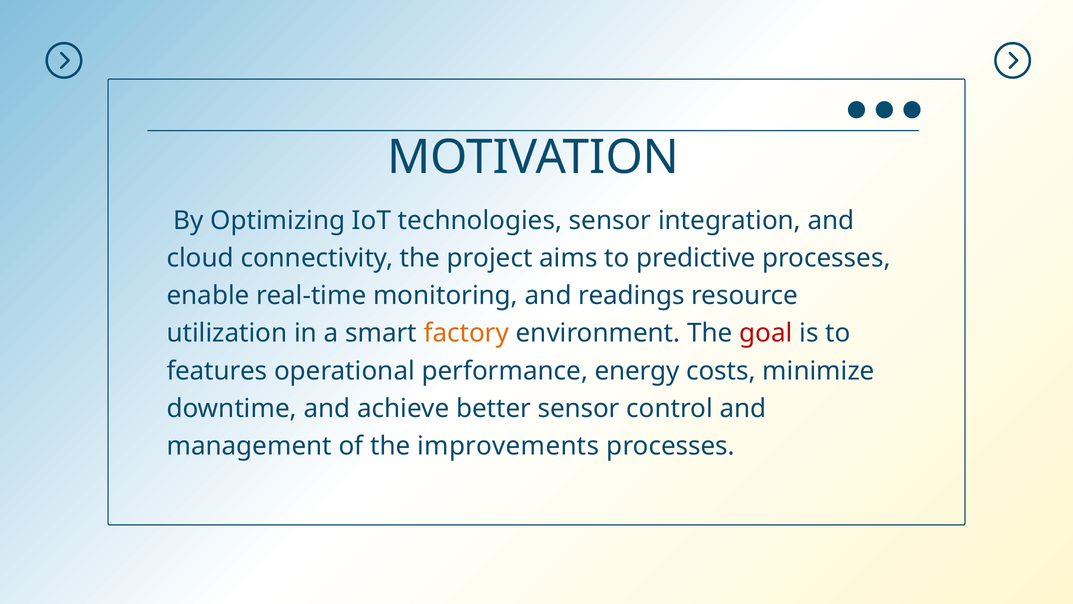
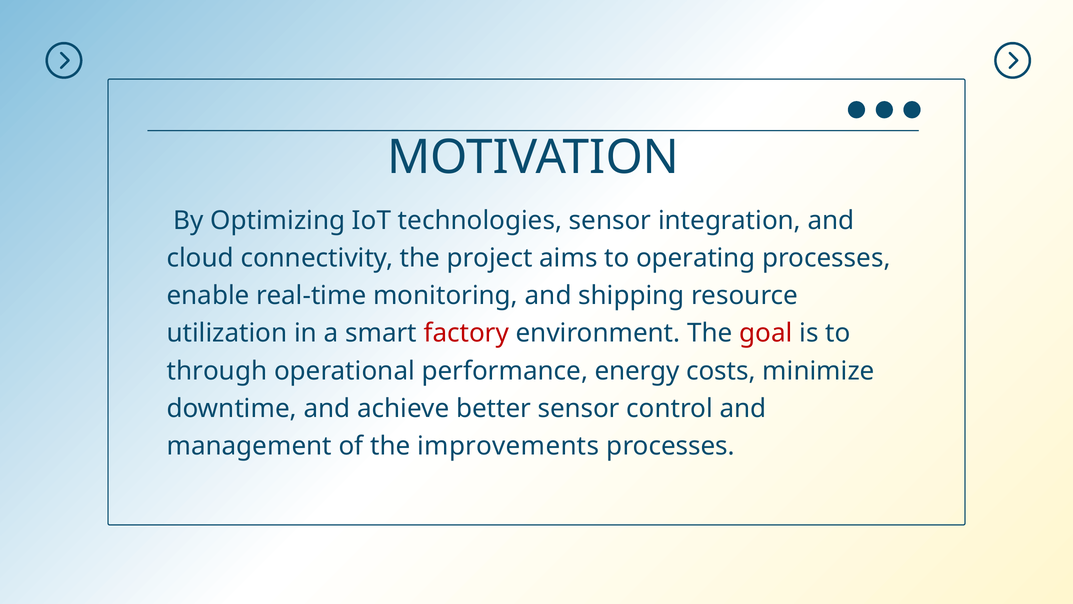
predictive: predictive -> operating
readings: readings -> shipping
factory colour: orange -> red
features: features -> through
